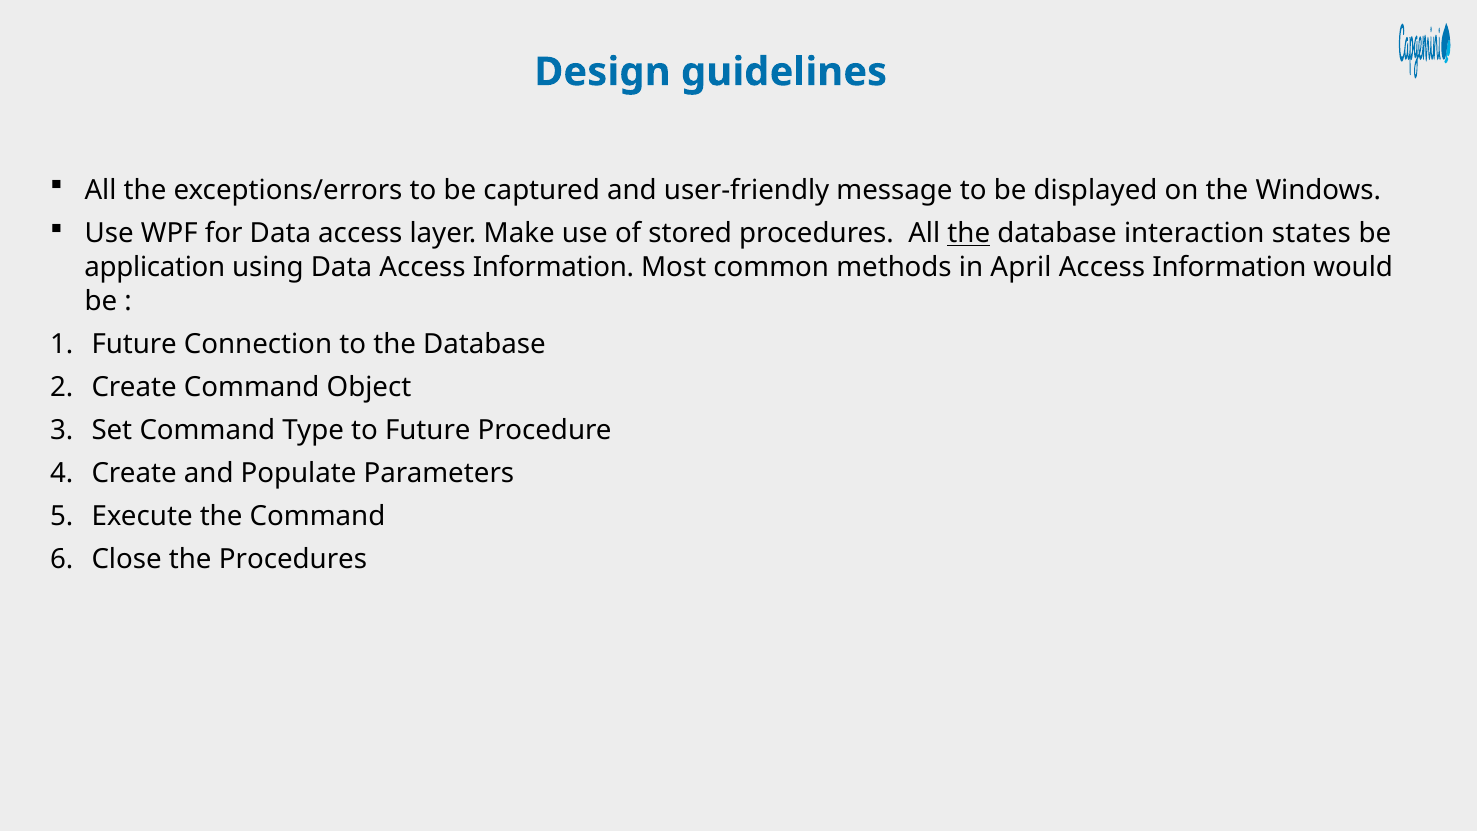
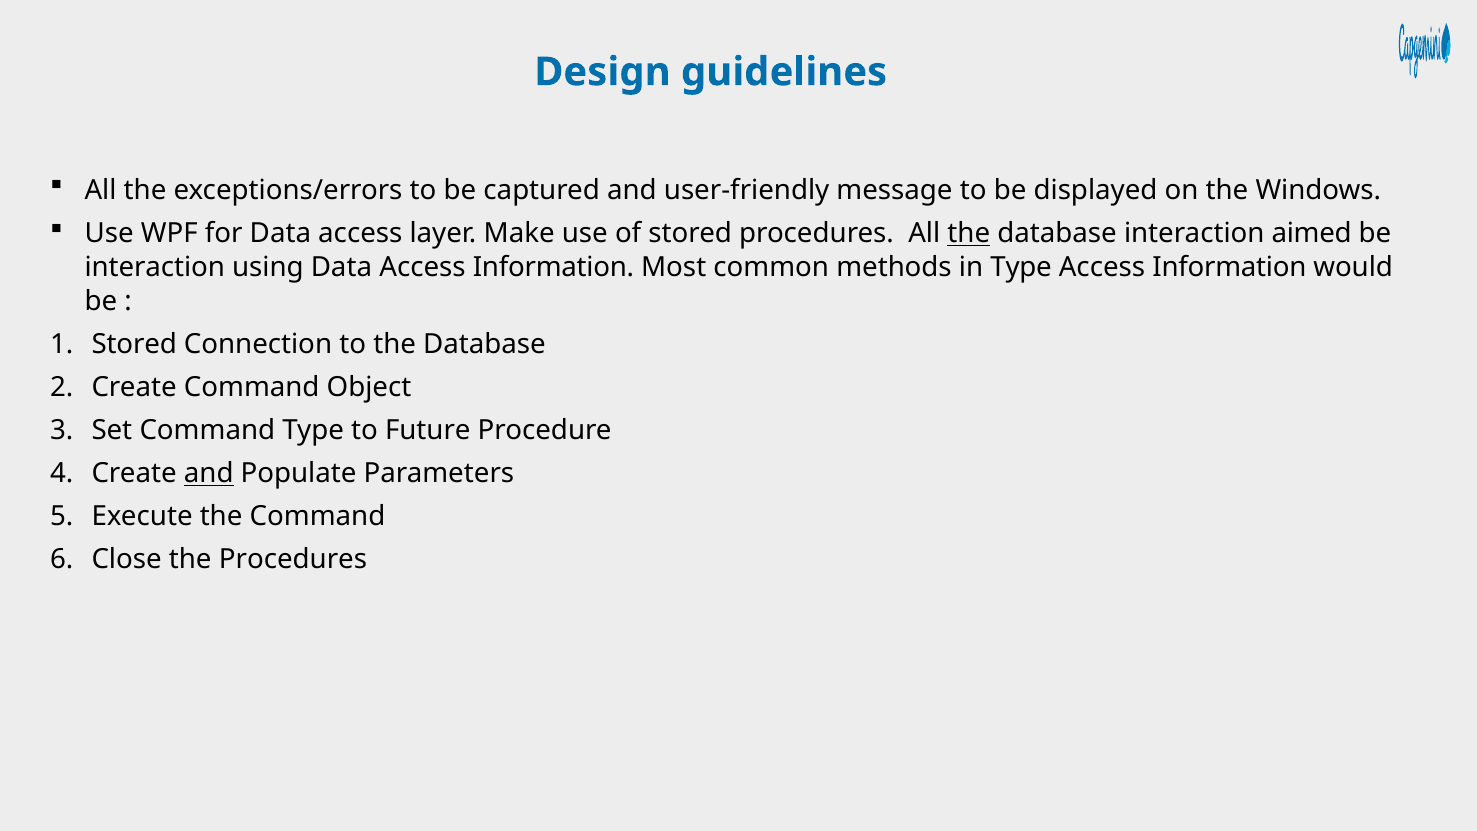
states: states -> aimed
application at (155, 267): application -> interaction
in April: April -> Type
Future at (134, 344): Future -> Stored
and at (209, 473) underline: none -> present
